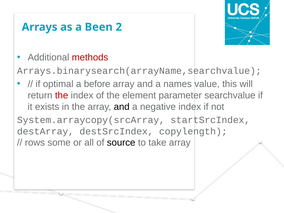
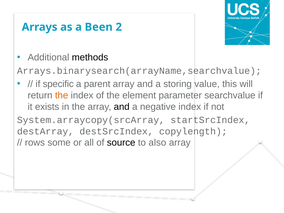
methods colour: red -> black
optimal: optimal -> specific
before: before -> parent
names: names -> storing
the at (62, 95) colour: red -> orange
take: take -> also
